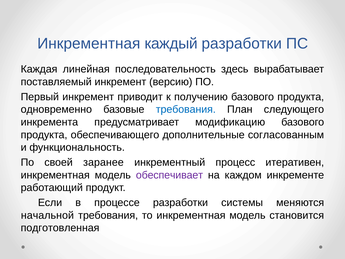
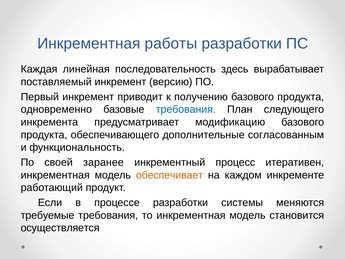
каждый: каждый -> работы
обеспечивает colour: purple -> orange
начальной: начальной -> требуемые
подготовленная: подготовленная -> осуществляется
